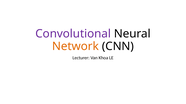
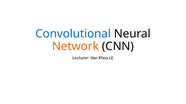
Convolutional colour: purple -> blue
